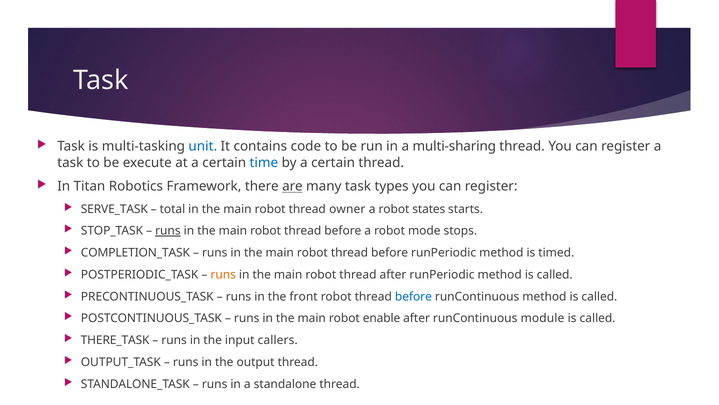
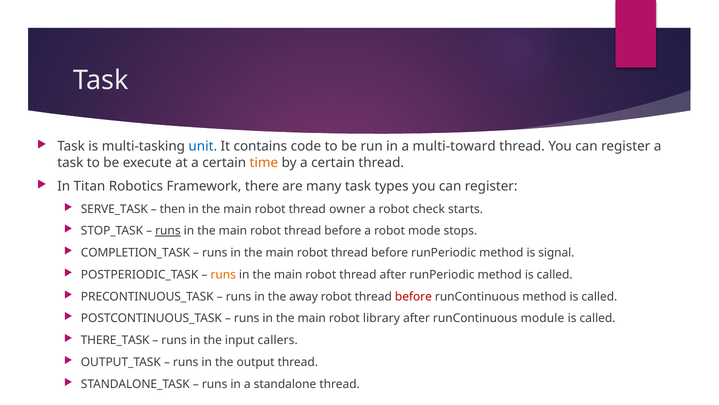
multi-sharing: multi-sharing -> multi-toward
time colour: blue -> orange
are underline: present -> none
total: total -> then
states: states -> check
timed: timed -> signal
front: front -> away
before at (413, 296) colour: blue -> red
enable: enable -> library
